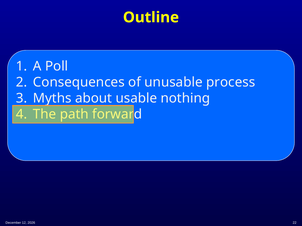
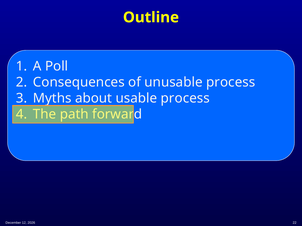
usable nothing: nothing -> process
